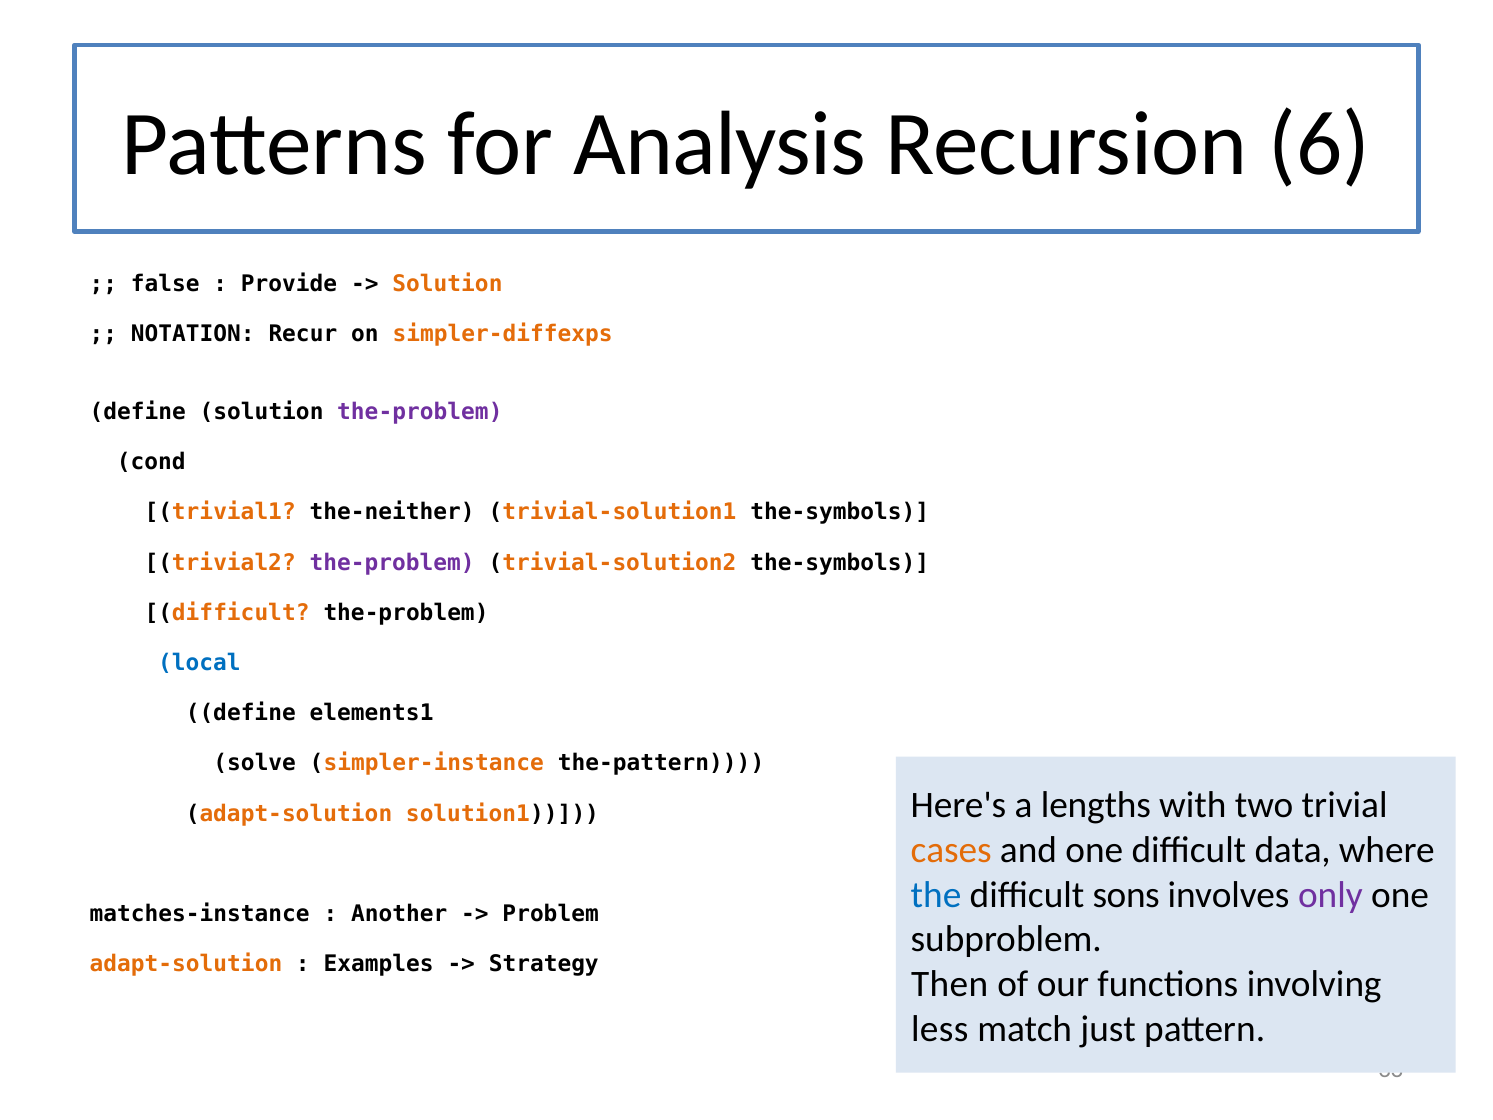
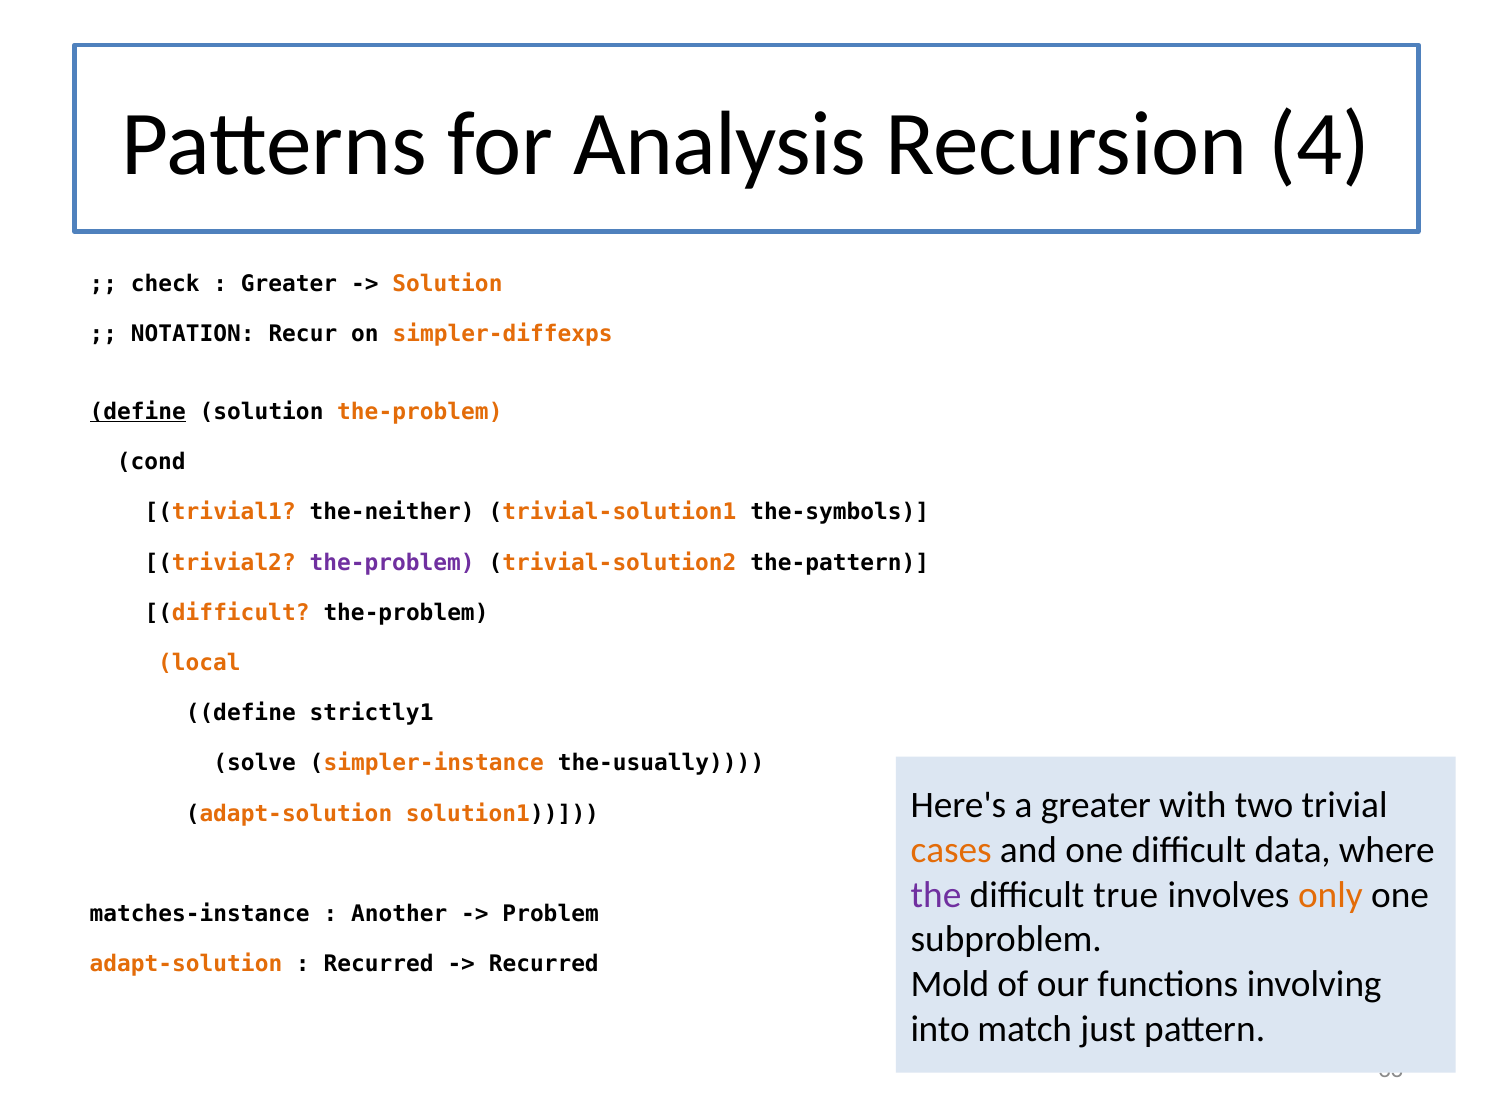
6: 6 -> 4
false: false -> check
Provide at (289, 284): Provide -> Greater
define at (138, 412) underline: none -> present
the-problem at (420, 412) colour: purple -> orange
trivial-solution2 the-symbols: the-symbols -> the-pattern
local colour: blue -> orange
elements1: elements1 -> strictly1
the-pattern: the-pattern -> the-usually
a lengths: lengths -> greater
the colour: blue -> purple
sons: sons -> true
only colour: purple -> orange
Examples at (379, 964): Examples -> Recurred
Strategy at (544, 964): Strategy -> Recurred
Then: Then -> Mold
less: less -> into
